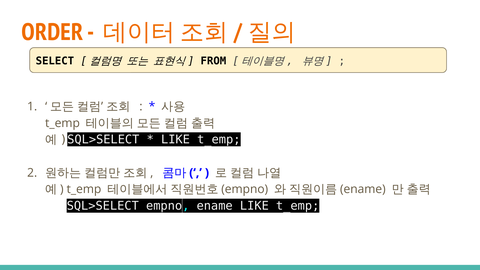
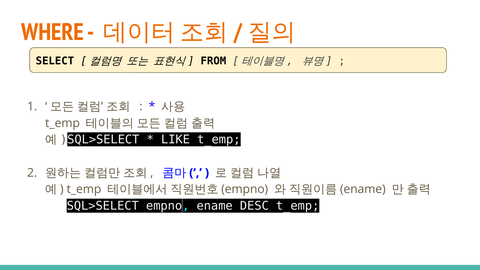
ORDER: ORDER -> WHERE
ename LIKE: LIKE -> DESC
